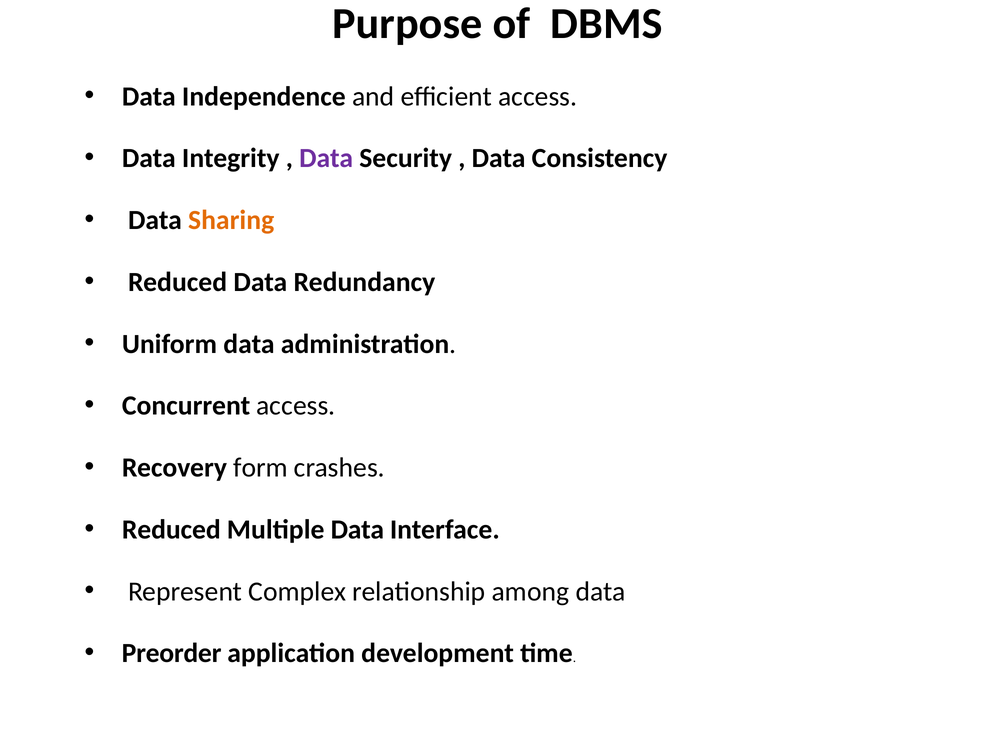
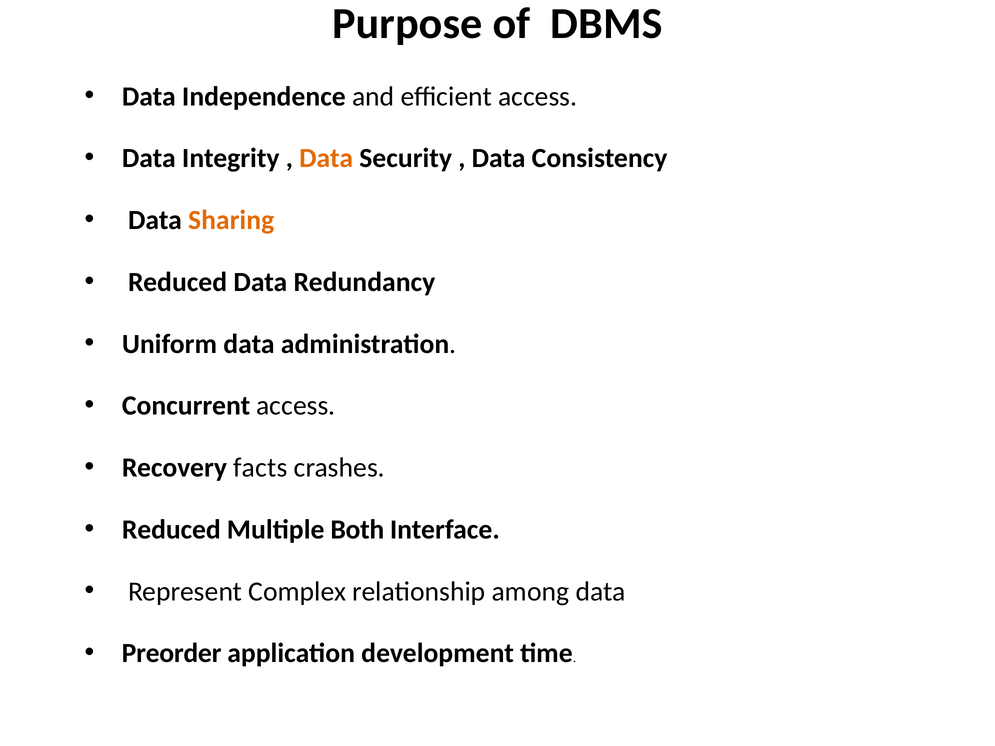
Data at (326, 158) colour: purple -> orange
form: form -> facts
Multiple Data: Data -> Both
